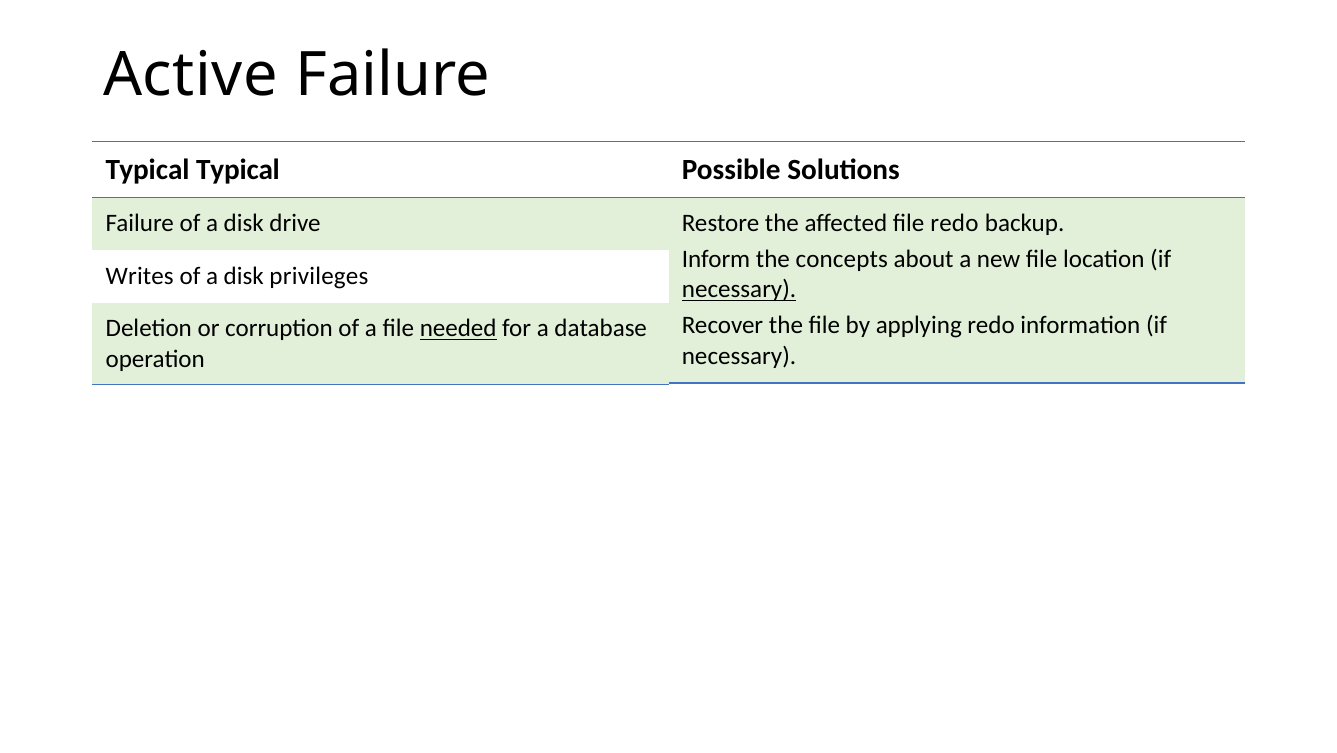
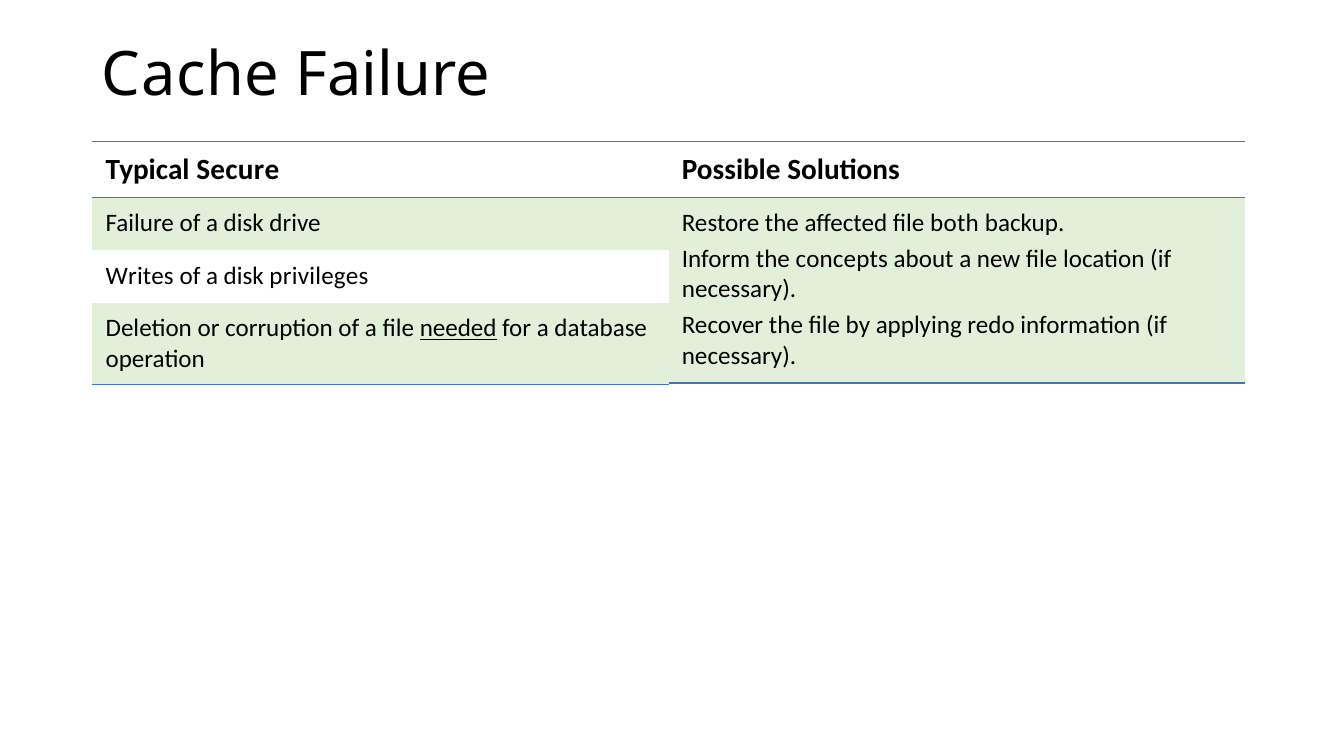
Active: Active -> Cache
Typical Typical: Typical -> Secure
file redo: redo -> both
necessary at (739, 289) underline: present -> none
